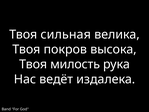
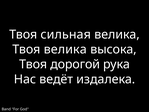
Твоя покров: покров -> велика
милость: милость -> дорогой
